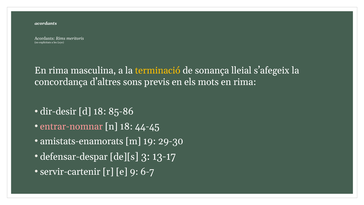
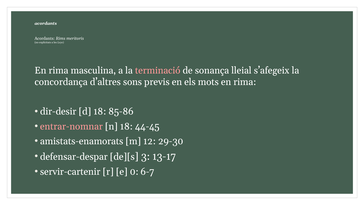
terminació colour: yellow -> pink
19: 19 -> 12
9: 9 -> 0
